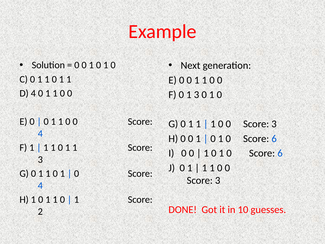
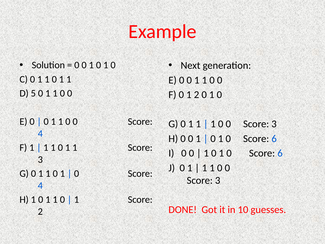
D 4: 4 -> 5
1 3: 3 -> 2
